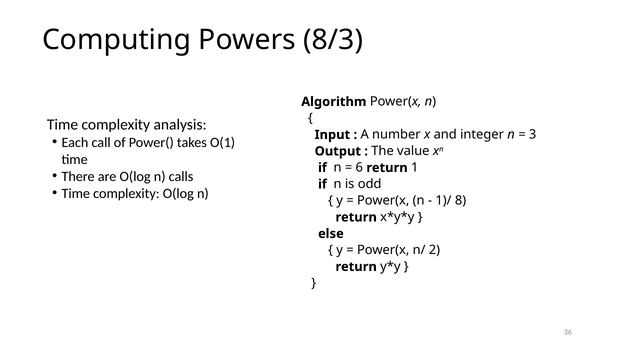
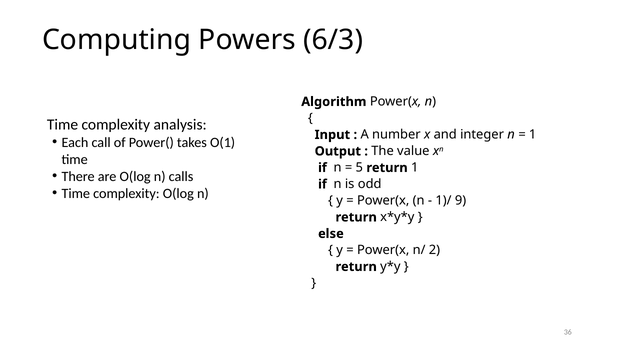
8/3: 8/3 -> 6/3
3 at (533, 135): 3 -> 1
6: 6 -> 5
8: 8 -> 9
